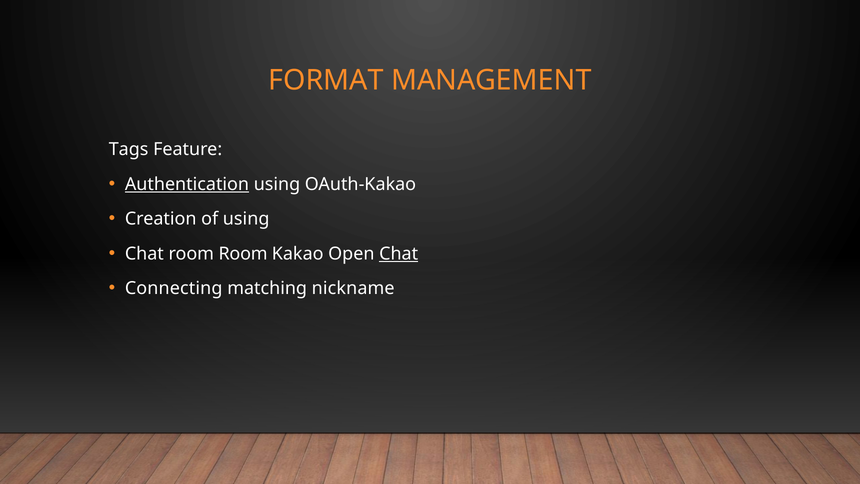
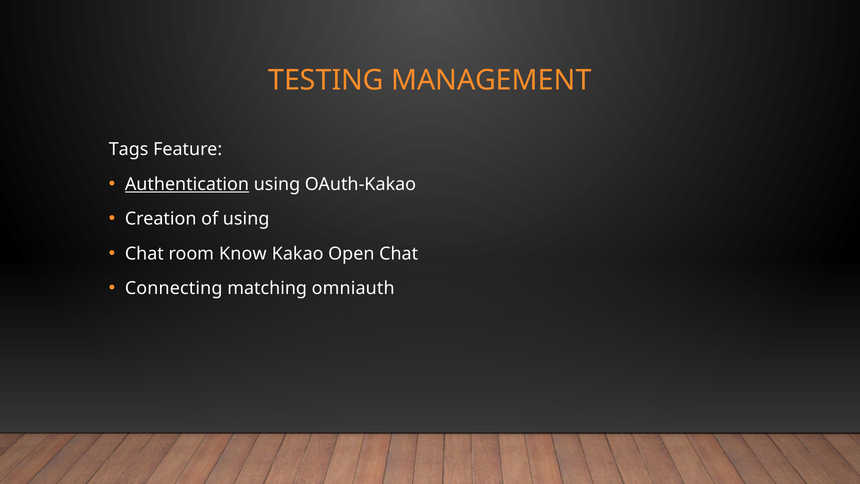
FORMAT: FORMAT -> TESTING
room Room: Room -> Know
Chat at (399, 254) underline: present -> none
nickname: nickname -> omniauth
